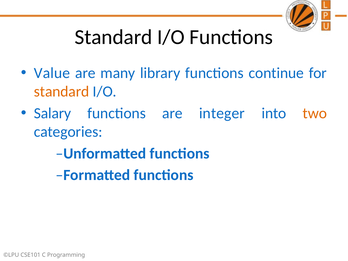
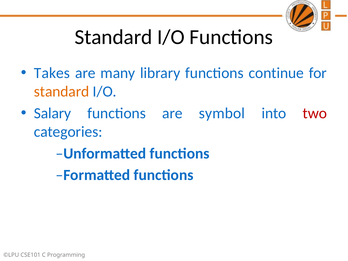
Value: Value -> Takes
integer: integer -> symbol
two colour: orange -> red
